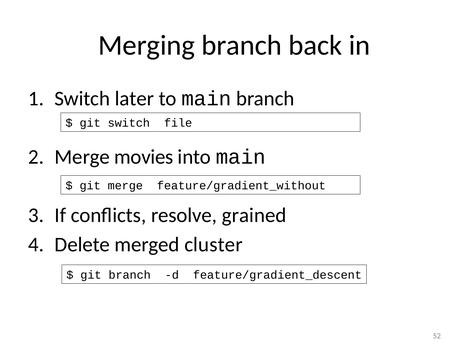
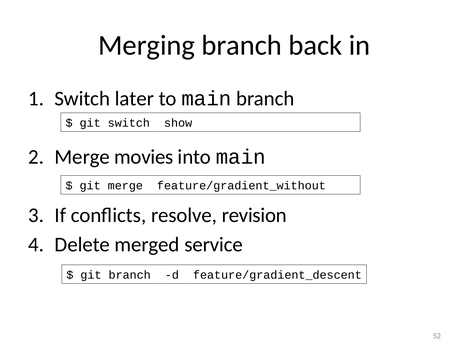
file: file -> show
grained: grained -> revision
cluster: cluster -> service
